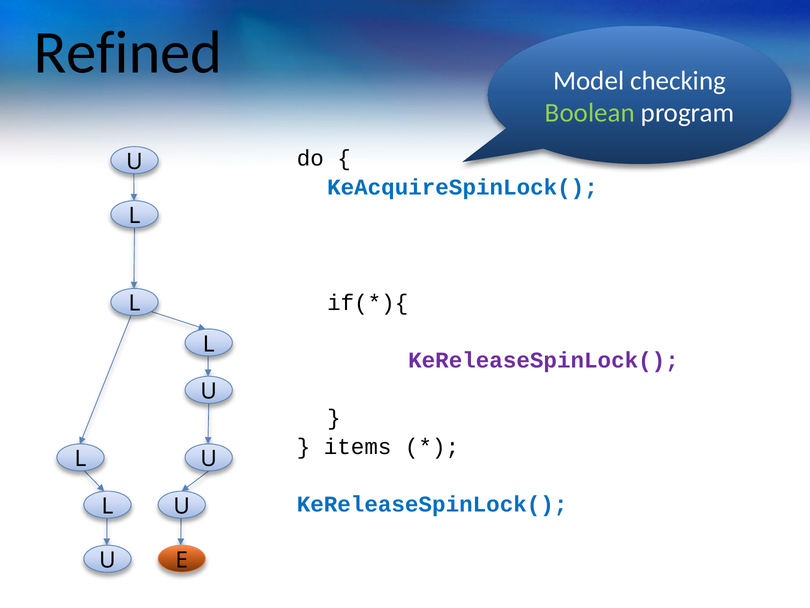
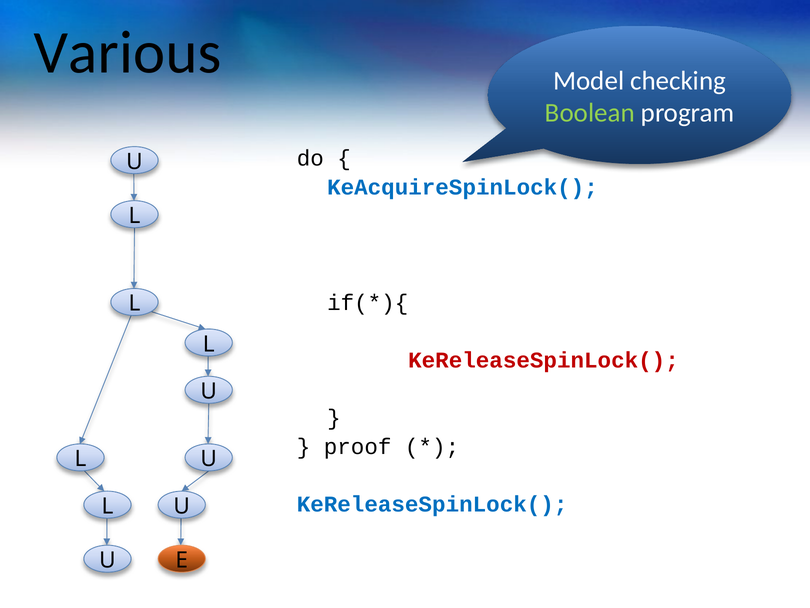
Refined: Refined -> Various
KeReleaseSpinLock( at (543, 360) colour: purple -> red
items: items -> proof
